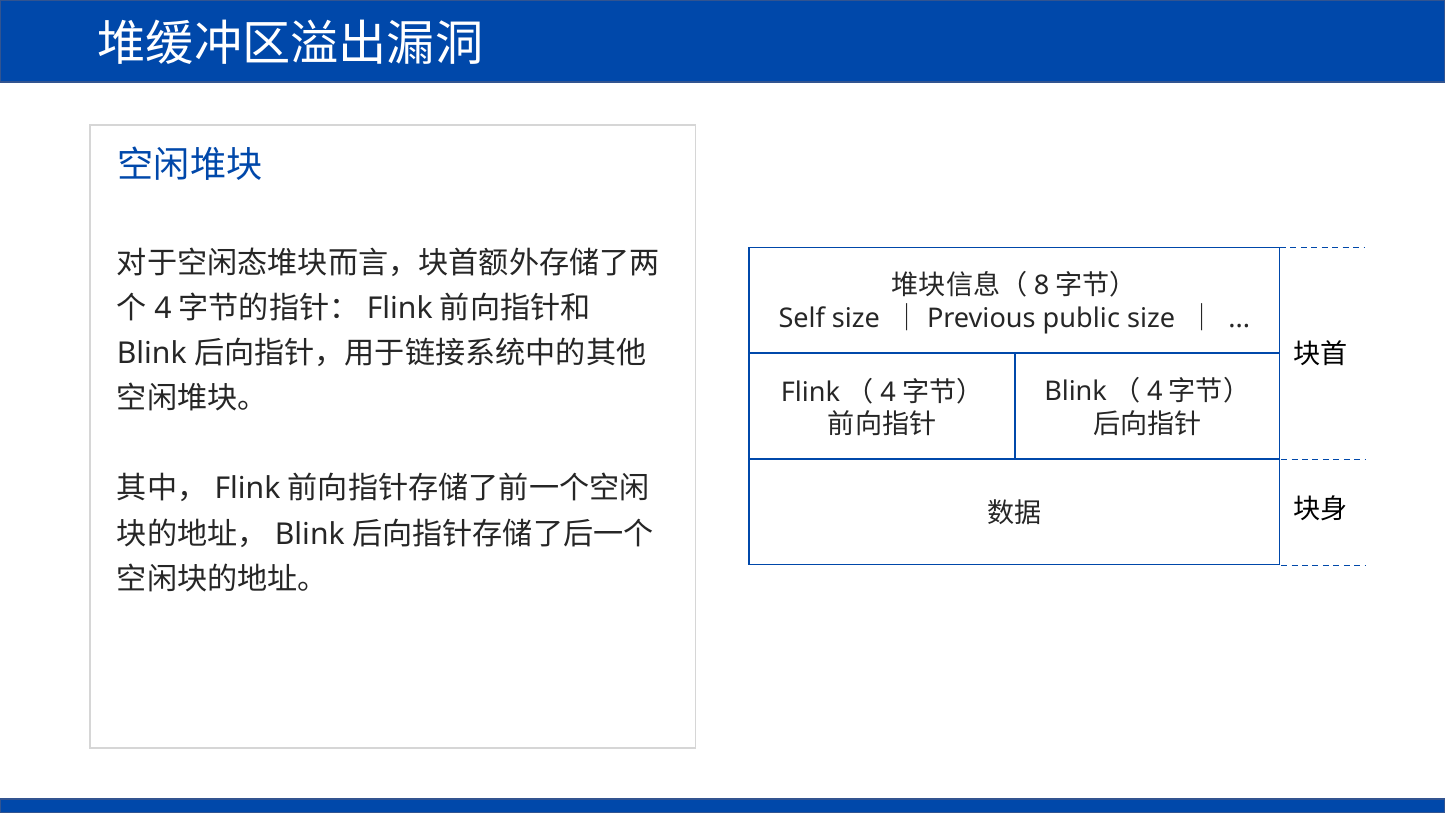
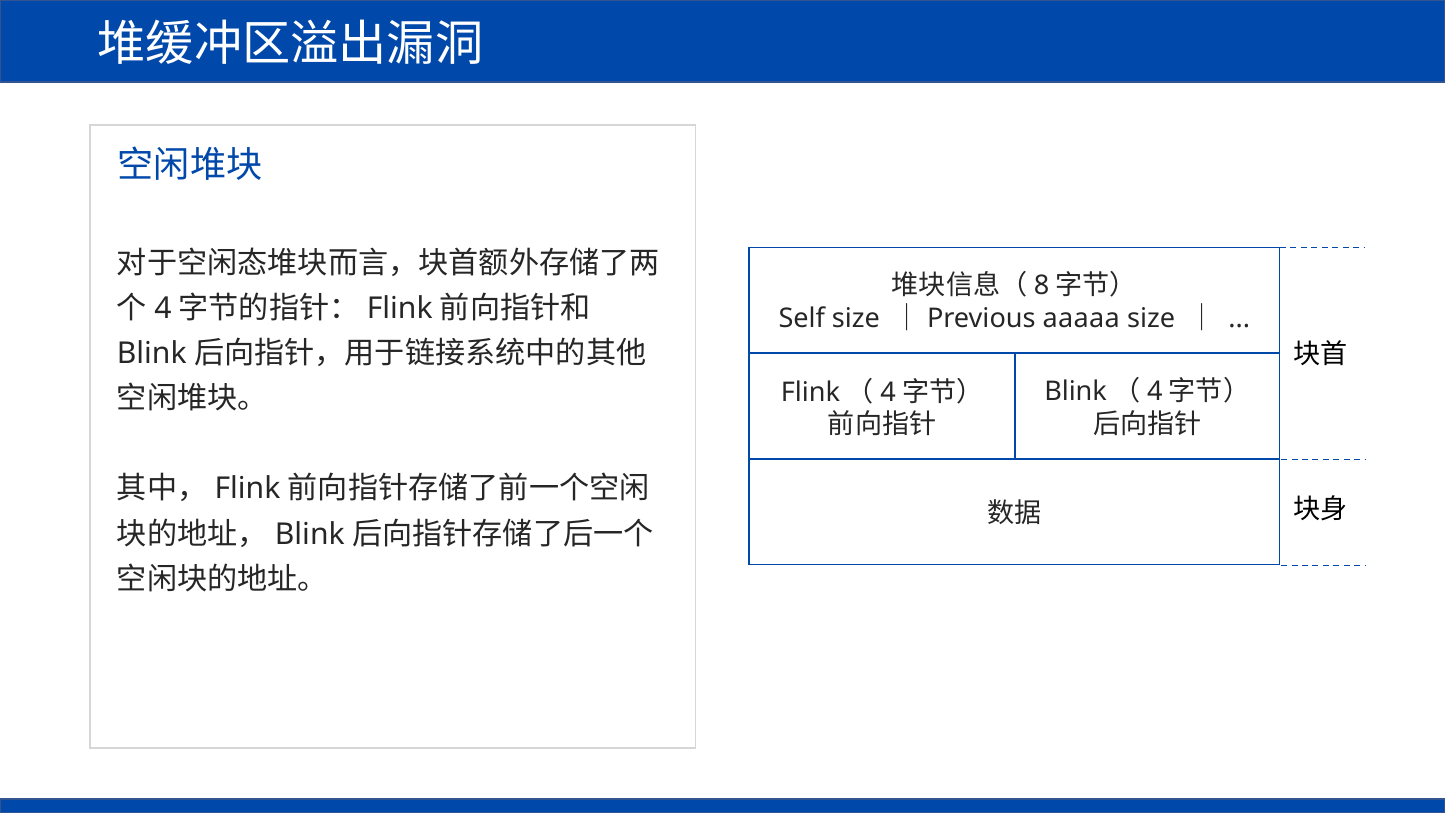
public: public -> aaaaa
